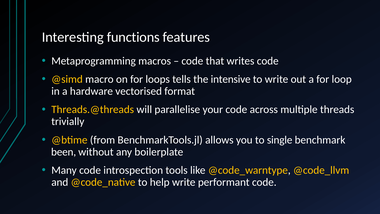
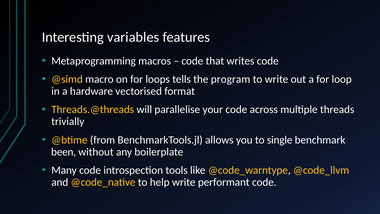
functions: functions -> variables
intensive: intensive -> program
